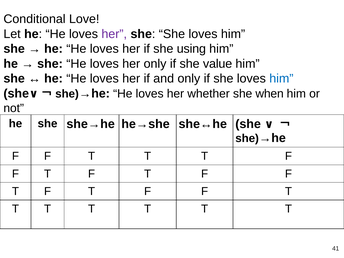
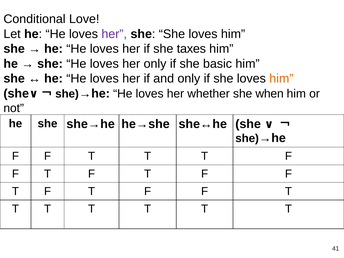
using: using -> taxes
value: value -> basic
him at (281, 79) colour: blue -> orange
